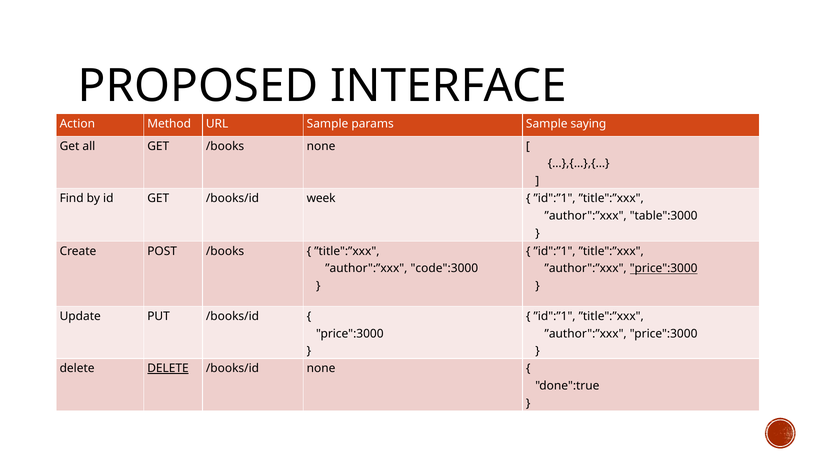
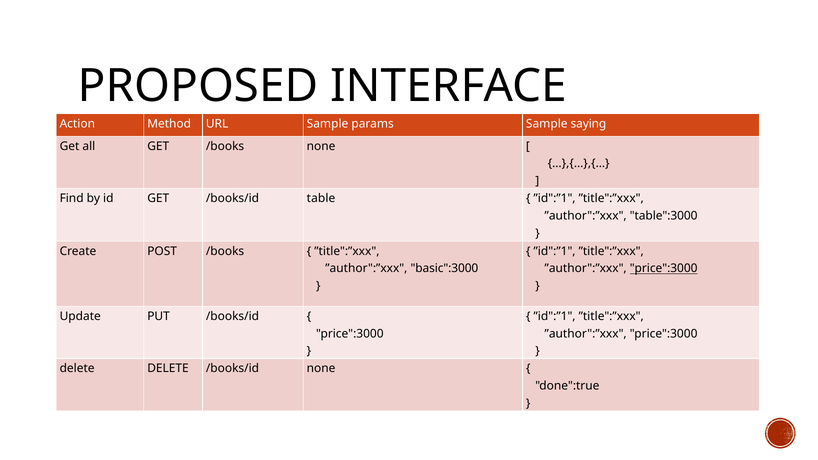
week: week -> table
code":3000: code":3000 -> basic":3000
DELETE at (168, 369) underline: present -> none
